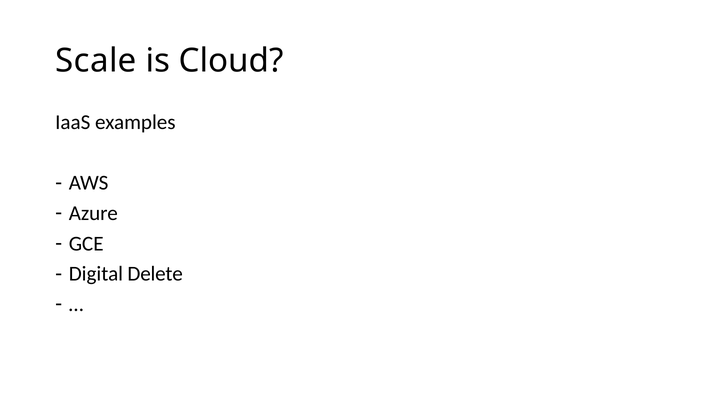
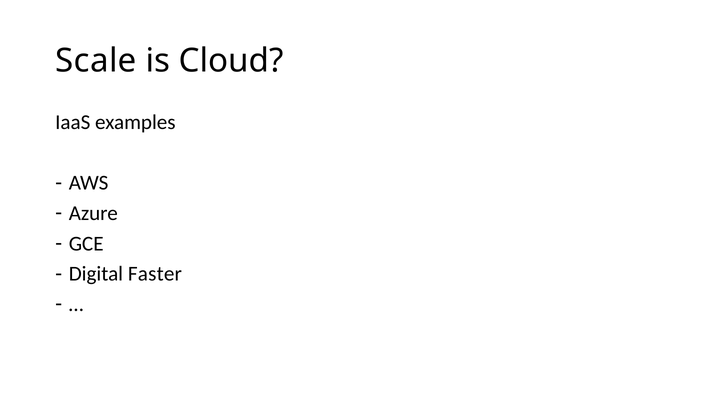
Delete: Delete -> Faster
